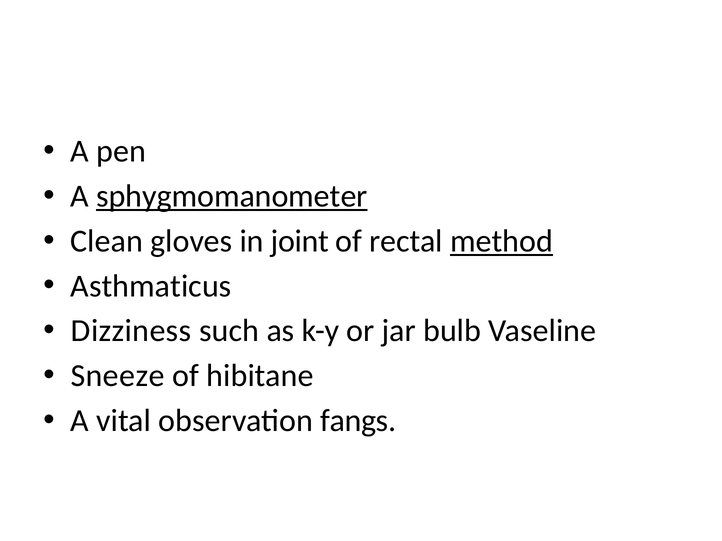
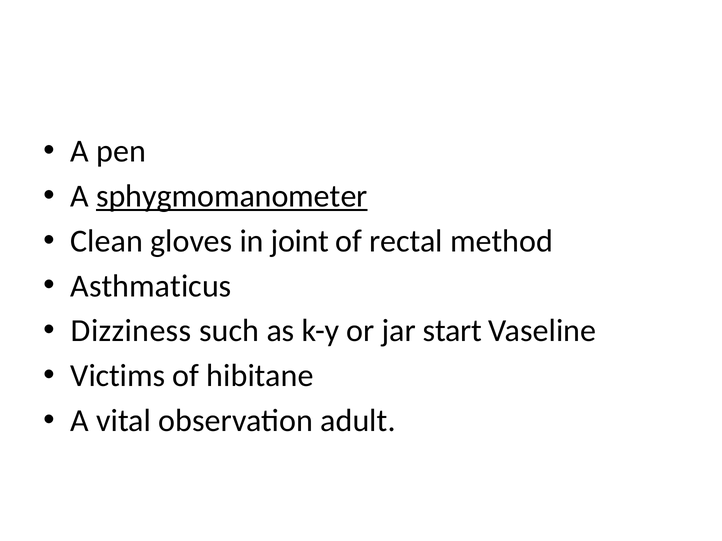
method underline: present -> none
bulb: bulb -> start
Sneeze: Sneeze -> Victims
fangs: fangs -> adult
